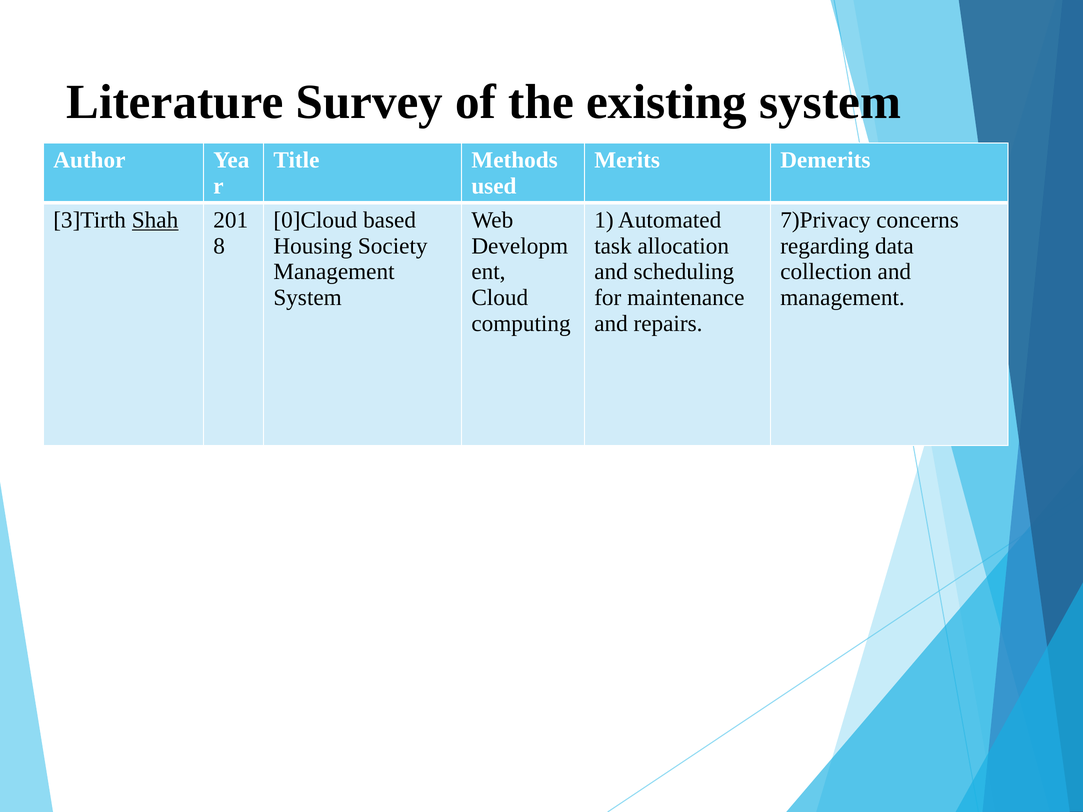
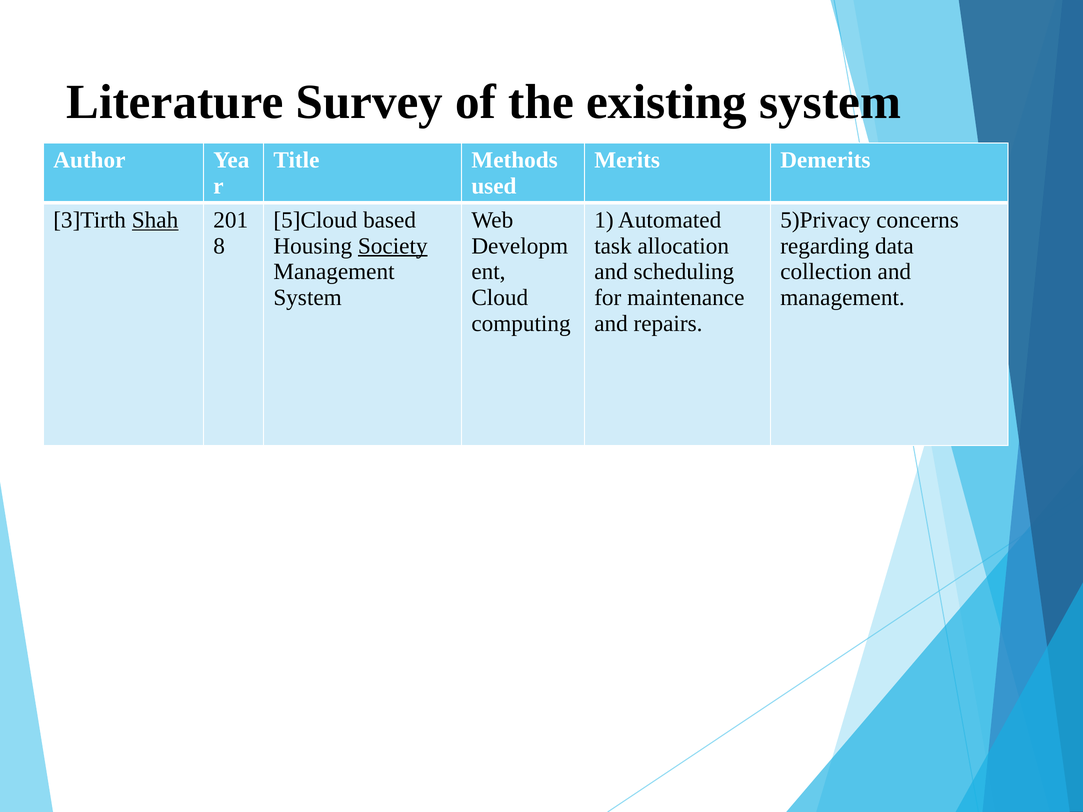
0]Cloud: 0]Cloud -> 5]Cloud
7)Privacy: 7)Privacy -> 5)Privacy
Society underline: none -> present
